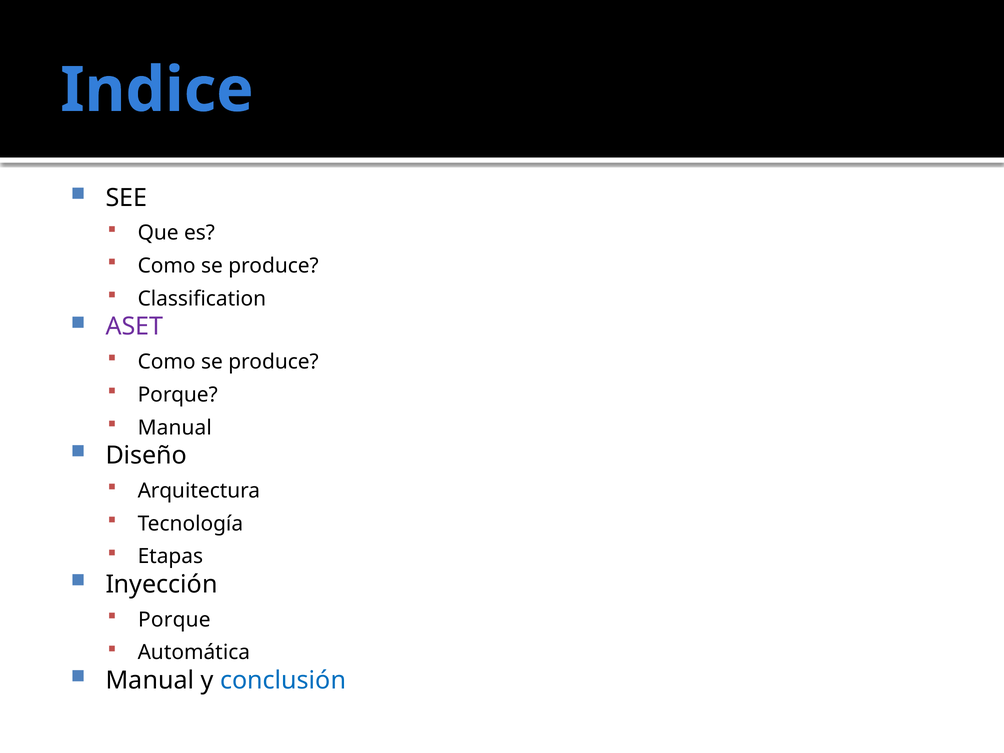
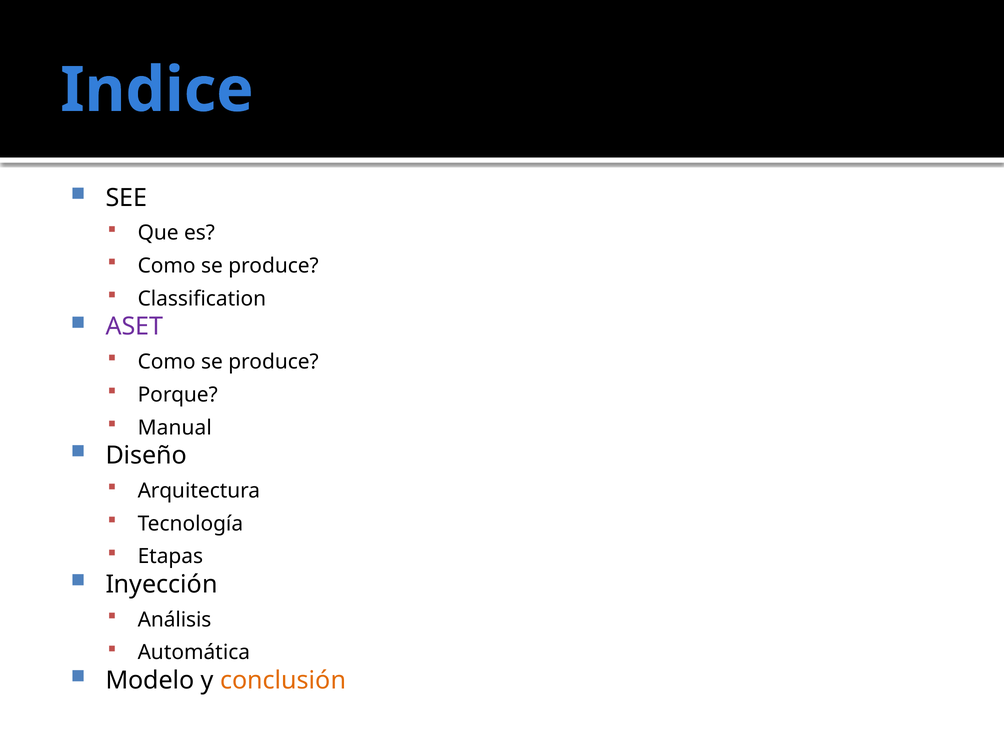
Porque at (174, 620): Porque -> Análisis
Manual at (150, 680): Manual -> Modelo
conclusión colour: blue -> orange
